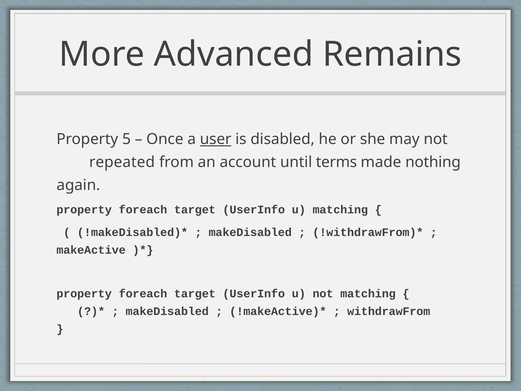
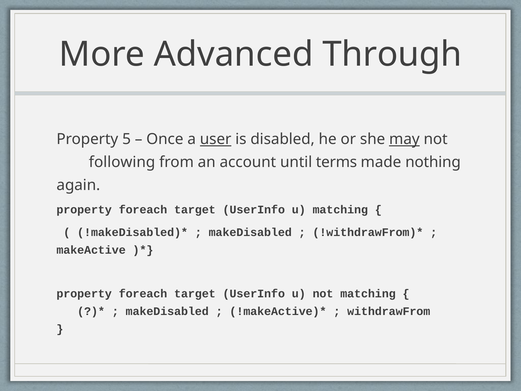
Remains: Remains -> Through
may underline: none -> present
repeated: repeated -> following
